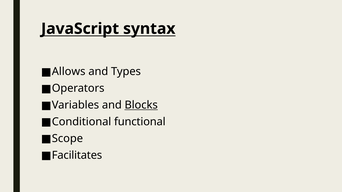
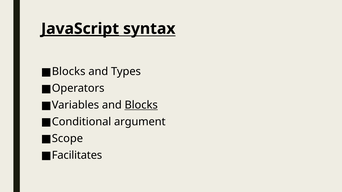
JavaScript underline: none -> present
Allows at (69, 72): Allows -> Blocks
functional: functional -> argument
